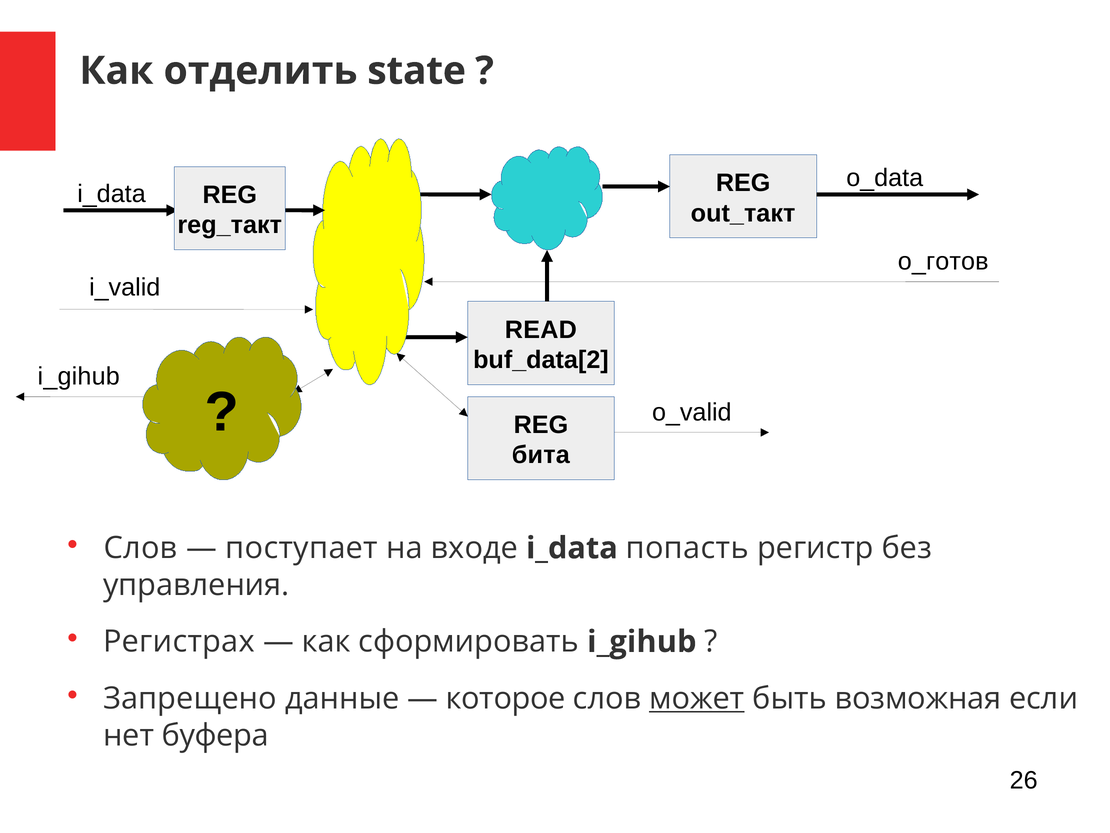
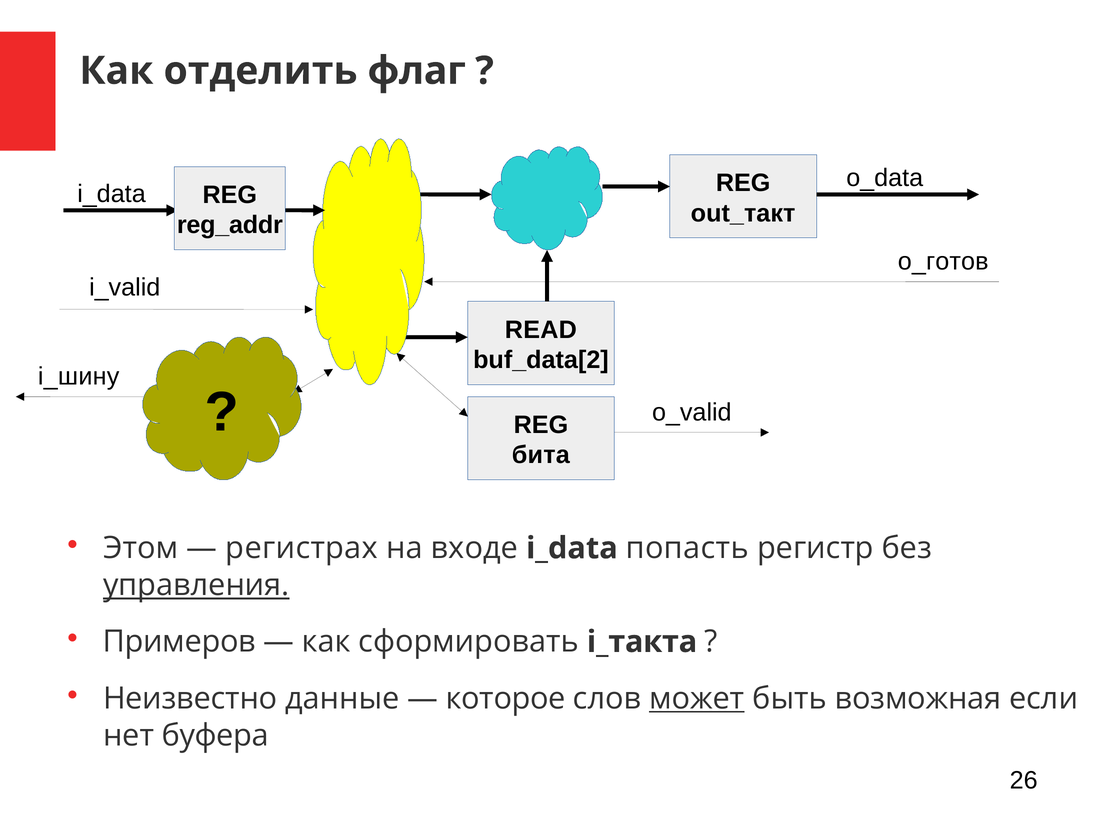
state: state -> флаг
reg_такт: reg_такт -> reg_addr
i_gihub at (79, 376): i_gihub -> i_шину
Слов at (141, 548): Слов -> Этом
поступает: поступает -> регистрах
управления underline: none -> present
Регистрах: Регистрах -> Примеров
сформировать i_gihub: i_gihub -> i_такта
Запрещено: Запрещено -> Неизвестно
